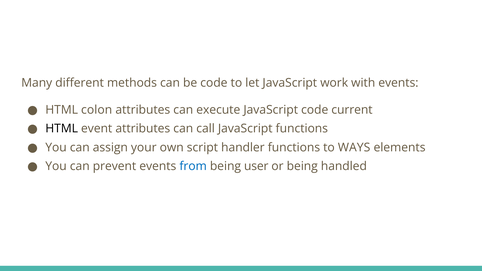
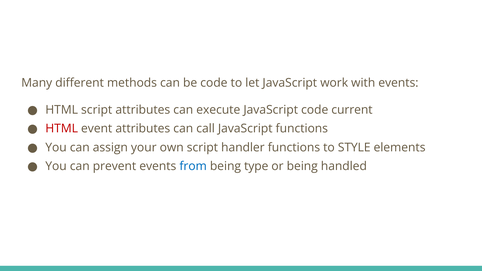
HTML colon: colon -> script
HTML at (62, 129) colour: black -> red
WAYS: WAYS -> STYLE
user: user -> type
